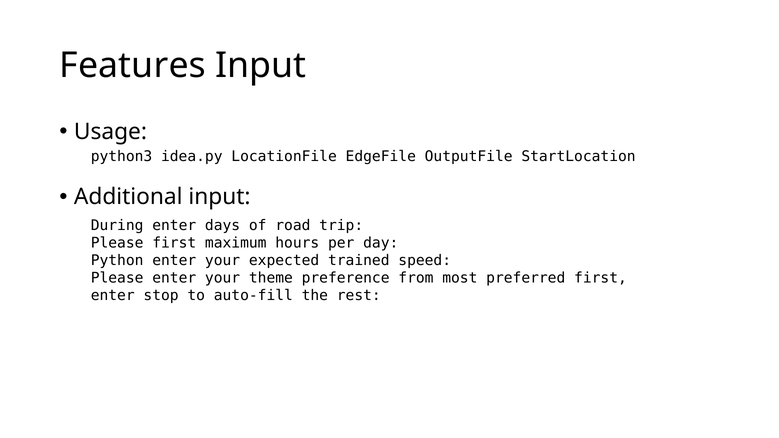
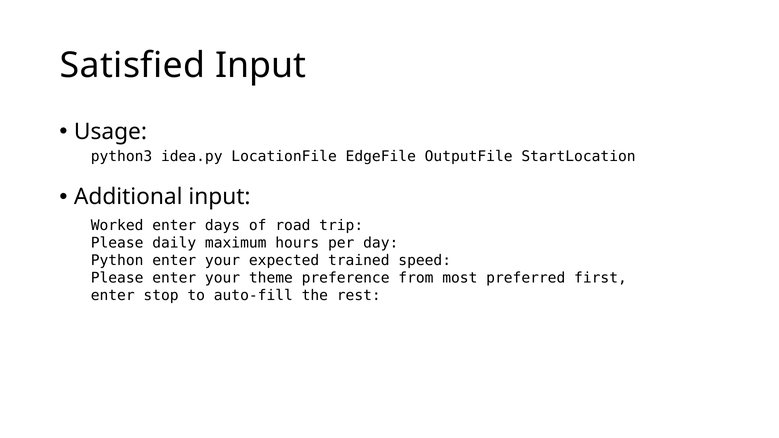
Features: Features -> Satisfied
During: During -> Worked
Please first: first -> daily
